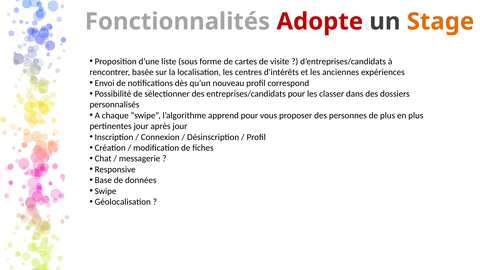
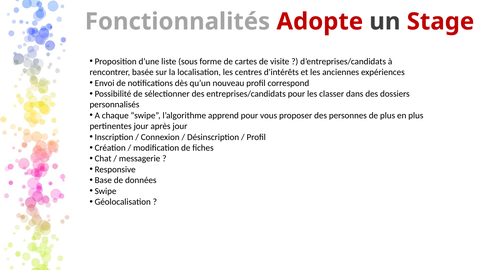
Stage colour: orange -> red
